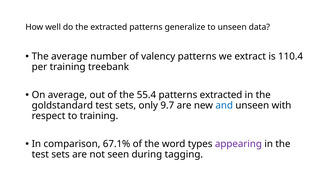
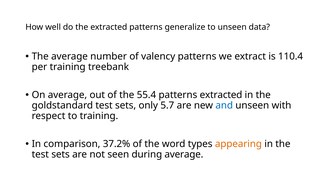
9.7: 9.7 -> 5.7
67.1%: 67.1% -> 37.2%
appearing colour: purple -> orange
during tagging: tagging -> average
